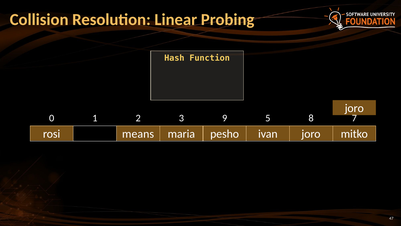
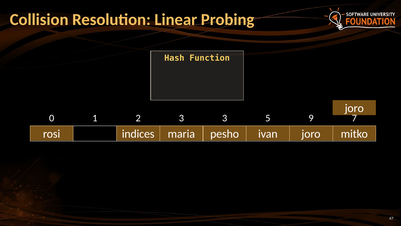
3 9: 9 -> 3
8: 8 -> 9
means: means -> indices
